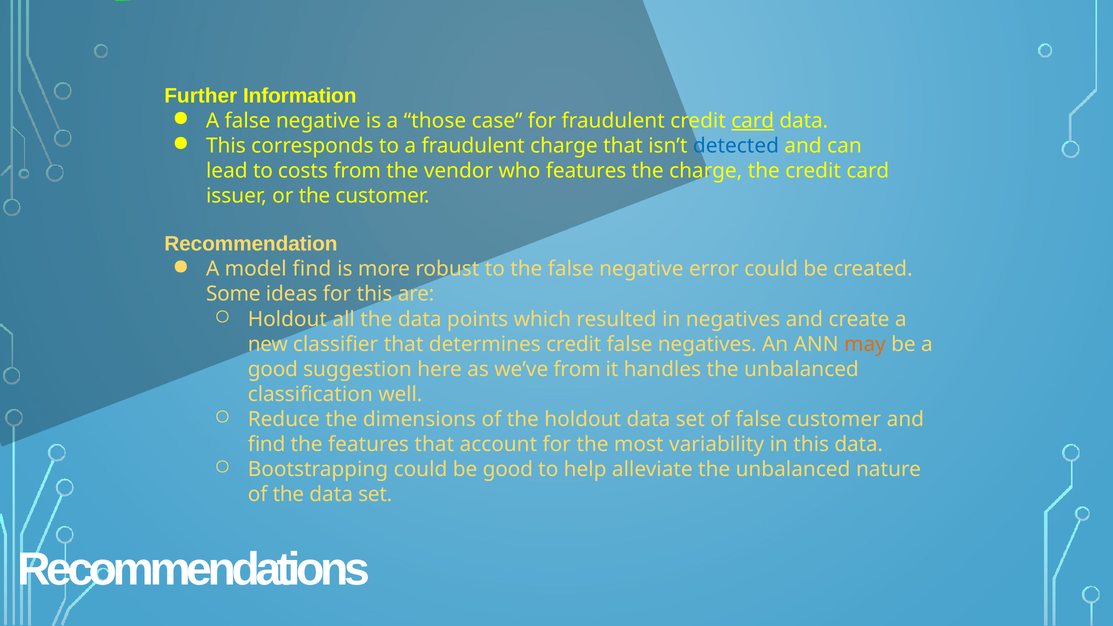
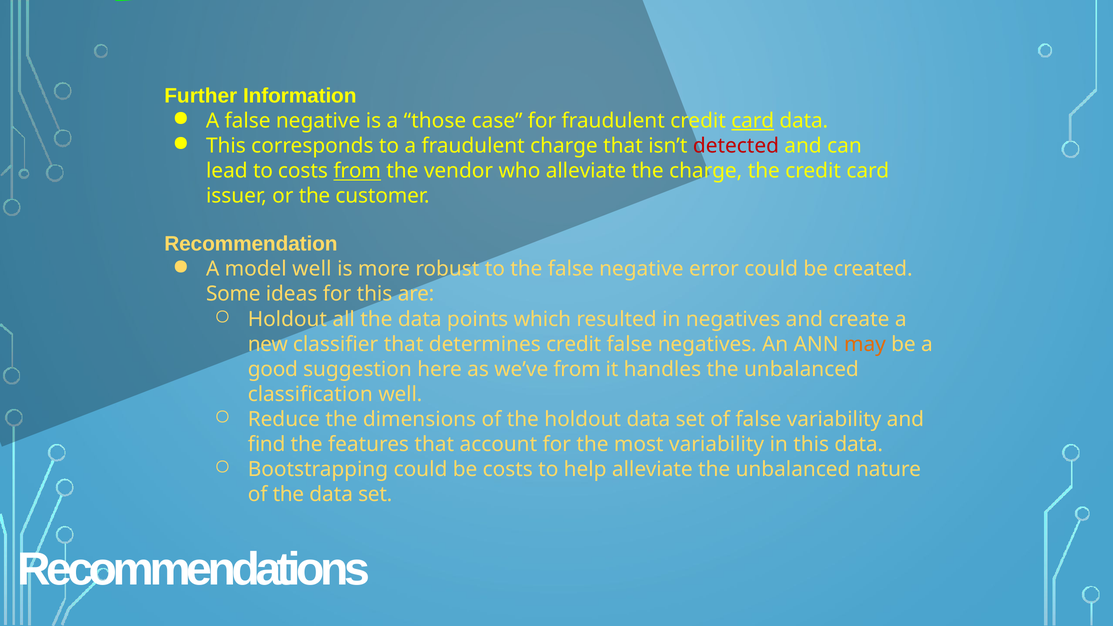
detected colour: blue -> red
from at (357, 171) underline: none -> present
who features: features -> alleviate
model find: find -> well
false customer: customer -> variability
be good: good -> costs
